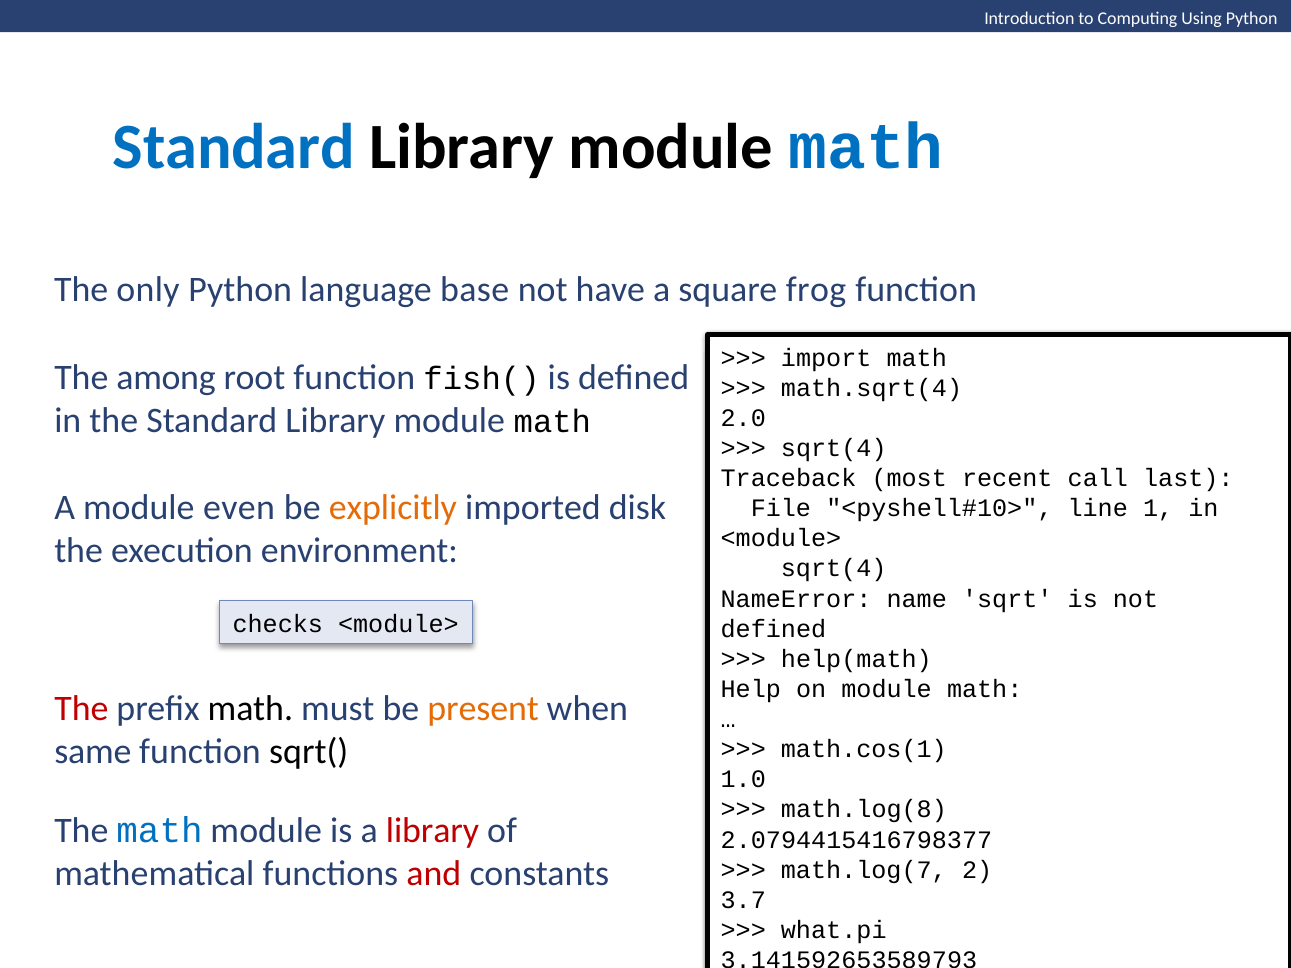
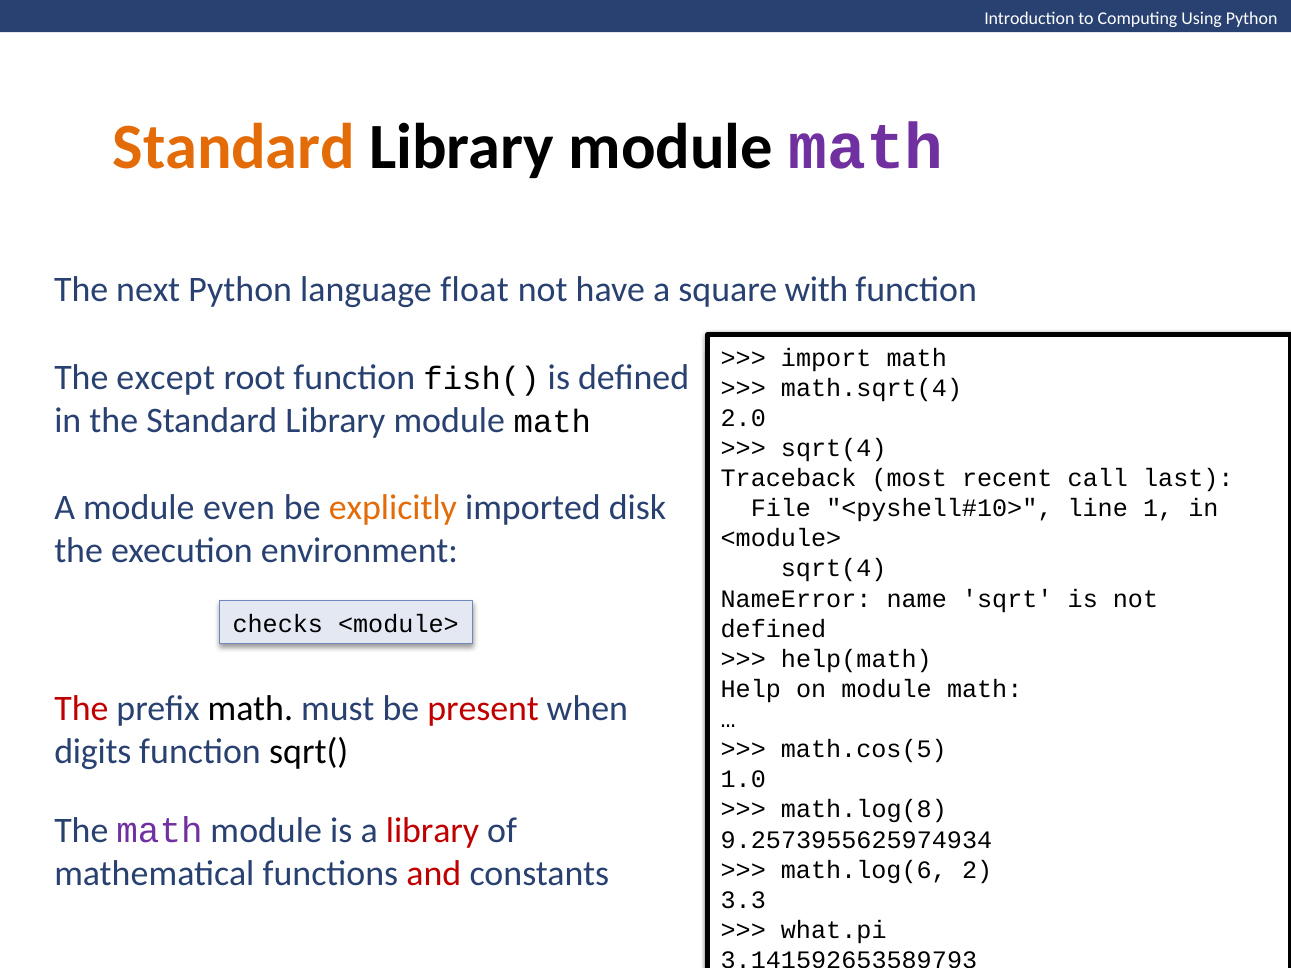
Standard at (234, 147) colour: blue -> orange
math at (866, 147) colour: blue -> purple
only: only -> next
base: base -> float
frog: frog -> with
among: among -> except
present colour: orange -> red
same: same -> digits
math.cos(1: math.cos(1 -> math.cos(5
math at (160, 831) colour: blue -> purple
2.0794415416798377: 2.0794415416798377 -> 9.2573955625974934
math.log(7: math.log(7 -> math.log(6
3.7: 3.7 -> 3.3
